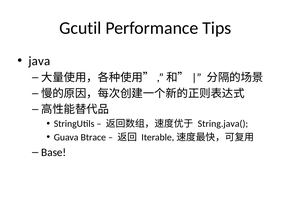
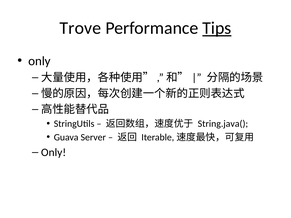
Gcutil: Gcutil -> Trove
Tips underline: none -> present
java at (39, 61): java -> only
Btrace: Btrace -> Server
Base at (54, 152): Base -> Only
